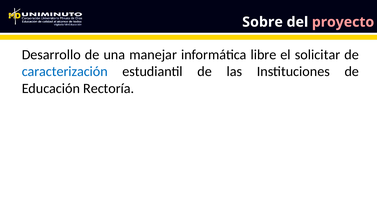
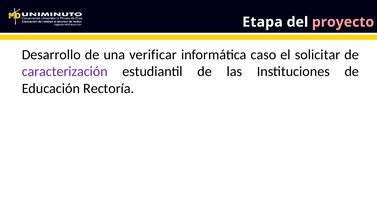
Sobre: Sobre -> Etapa
manejar: manejar -> verificar
libre: libre -> caso
caracterización colour: blue -> purple
